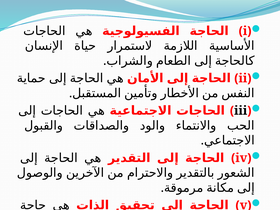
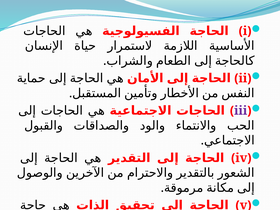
iii colour: black -> purple
